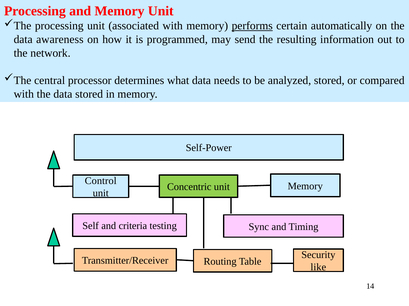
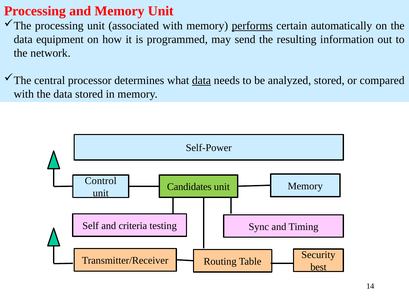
awareness: awareness -> equipment
data at (201, 81) underline: none -> present
Concentric: Concentric -> Candidates
like: like -> best
